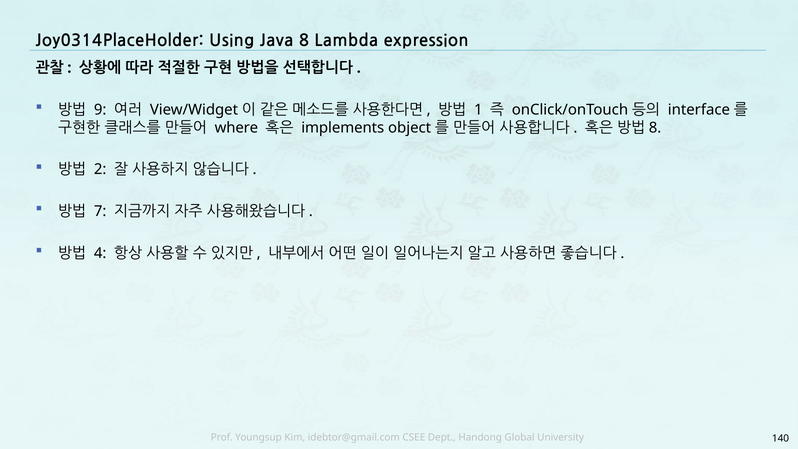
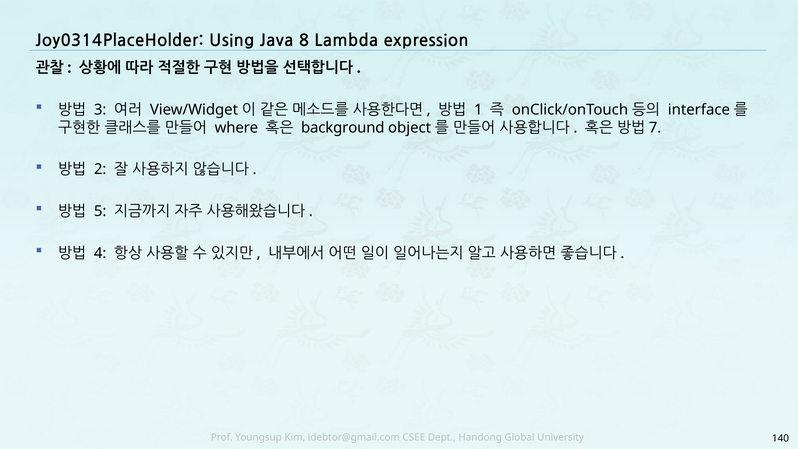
9: 9 -> 3
implements: implements -> background
8 at (655, 128): 8 -> 7
7: 7 -> 5
